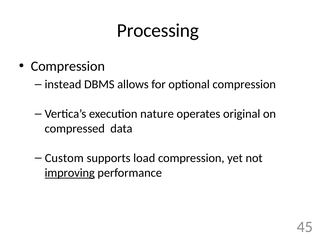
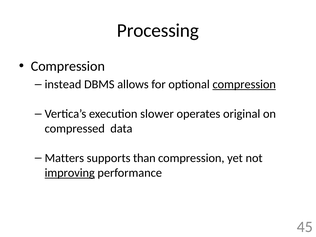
compression at (244, 84) underline: none -> present
nature: nature -> slower
Custom: Custom -> Matters
load: load -> than
